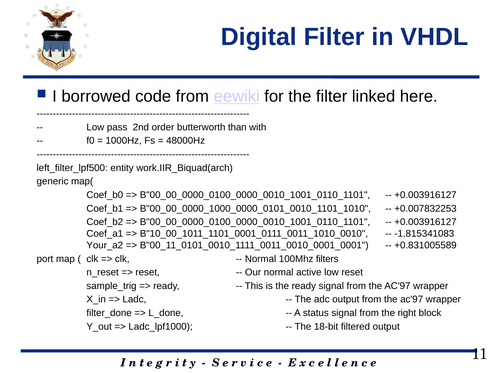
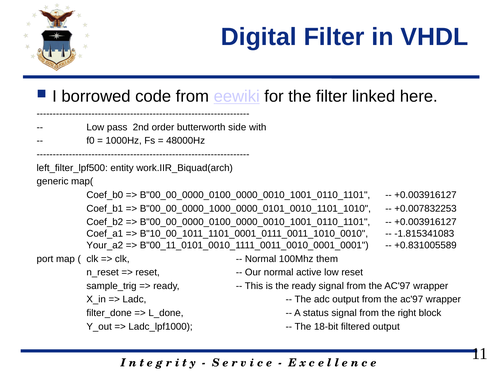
than: than -> side
filters: filters -> them
